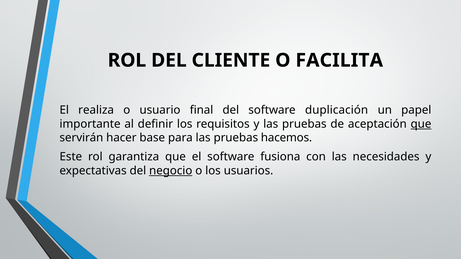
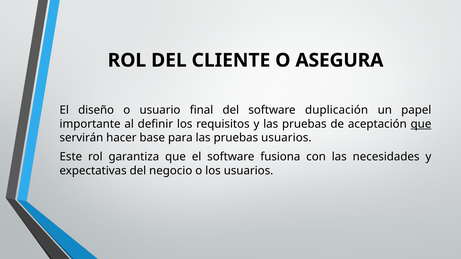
FACILITA: FACILITA -> ASEGURA
realiza: realiza -> diseño
pruebas hacemos: hacemos -> usuarios
negocio underline: present -> none
